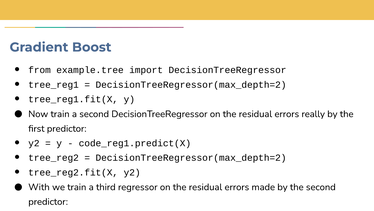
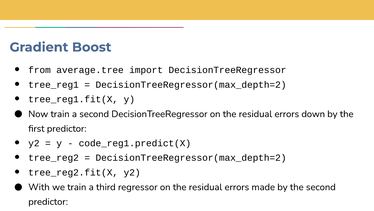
example.tree: example.tree -> average.tree
really: really -> down
